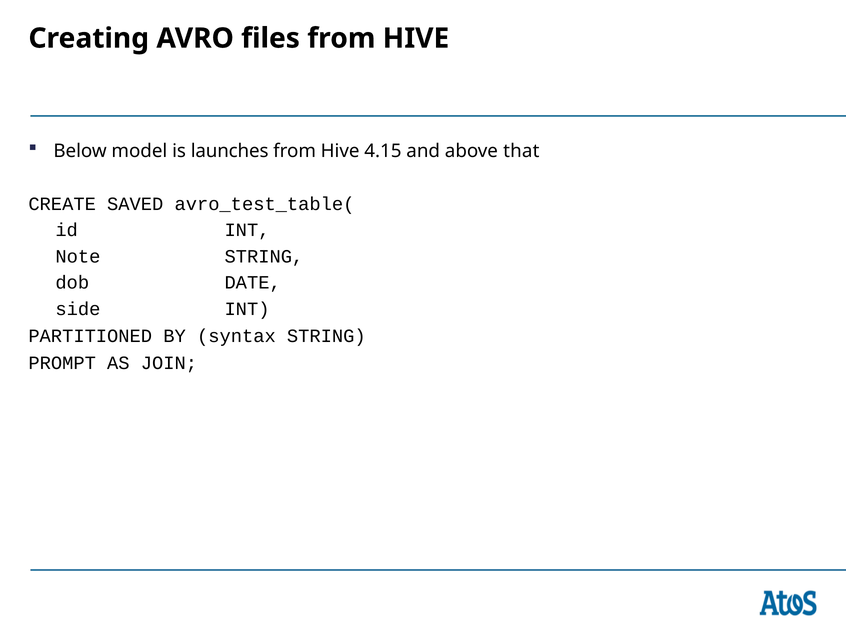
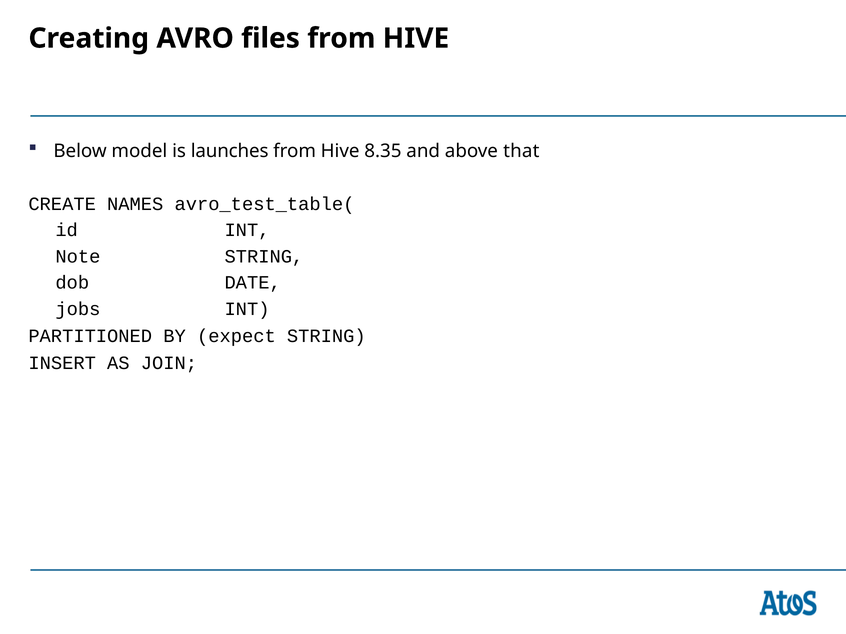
4.15: 4.15 -> 8.35
SAVED: SAVED -> NAMES
side: side -> jobs
syntax: syntax -> expect
PROMPT: PROMPT -> INSERT
